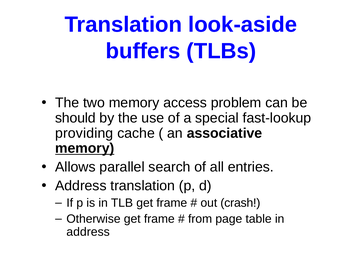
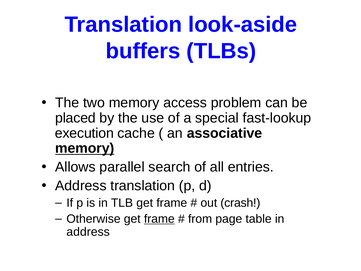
should: should -> placed
providing: providing -> execution
frame at (159, 219) underline: none -> present
